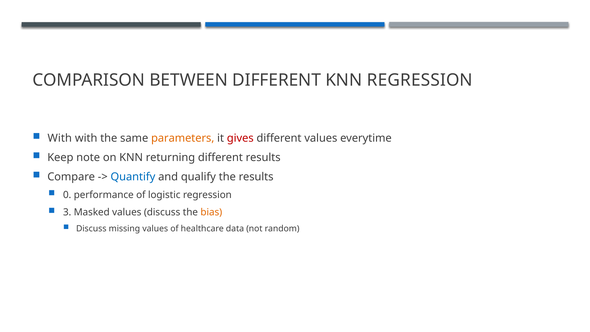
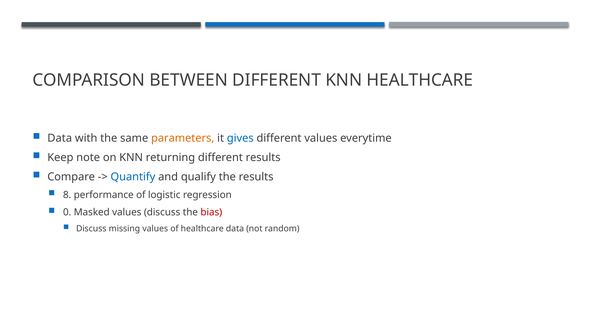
KNN REGRESSION: REGRESSION -> HEALTHCARE
With at (60, 138): With -> Data
gives colour: red -> blue
0: 0 -> 8
3: 3 -> 0
bias colour: orange -> red
